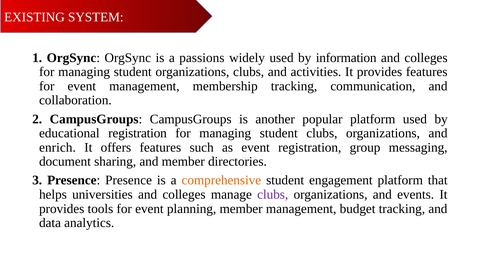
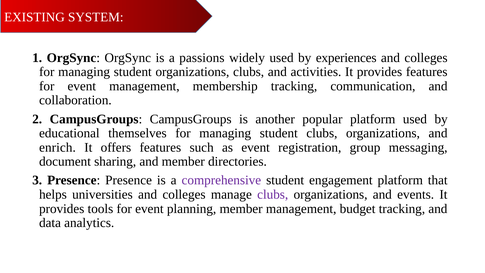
information: information -> experiences
educational registration: registration -> themselves
comprehensive colour: orange -> purple
